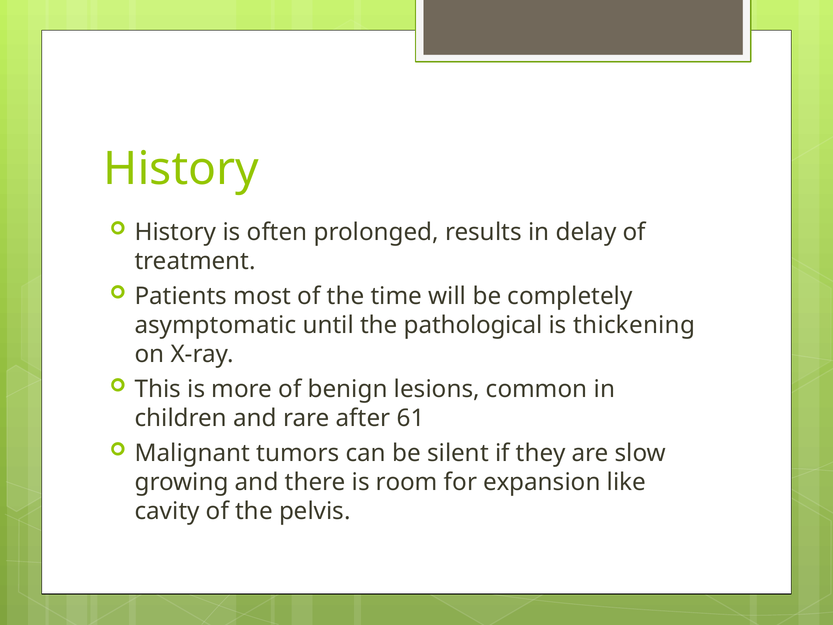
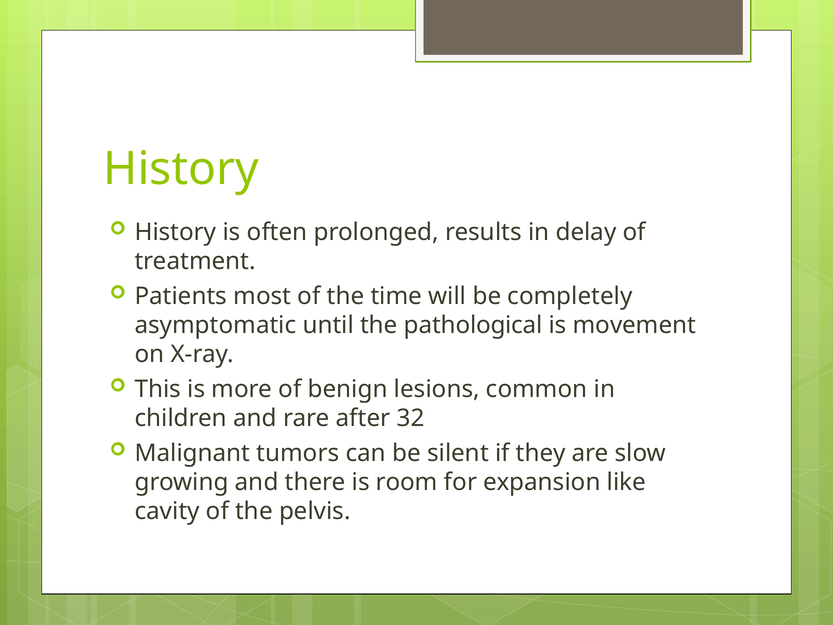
thickening: thickening -> movement
61: 61 -> 32
